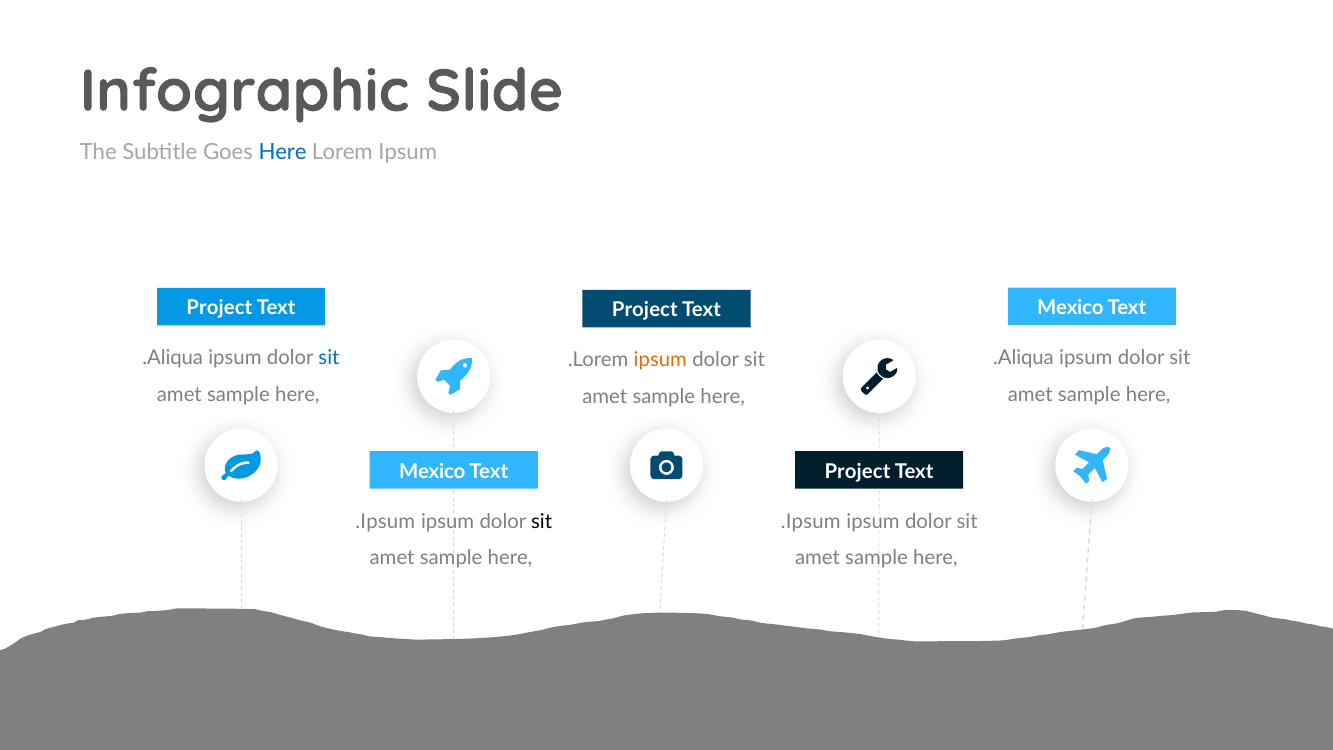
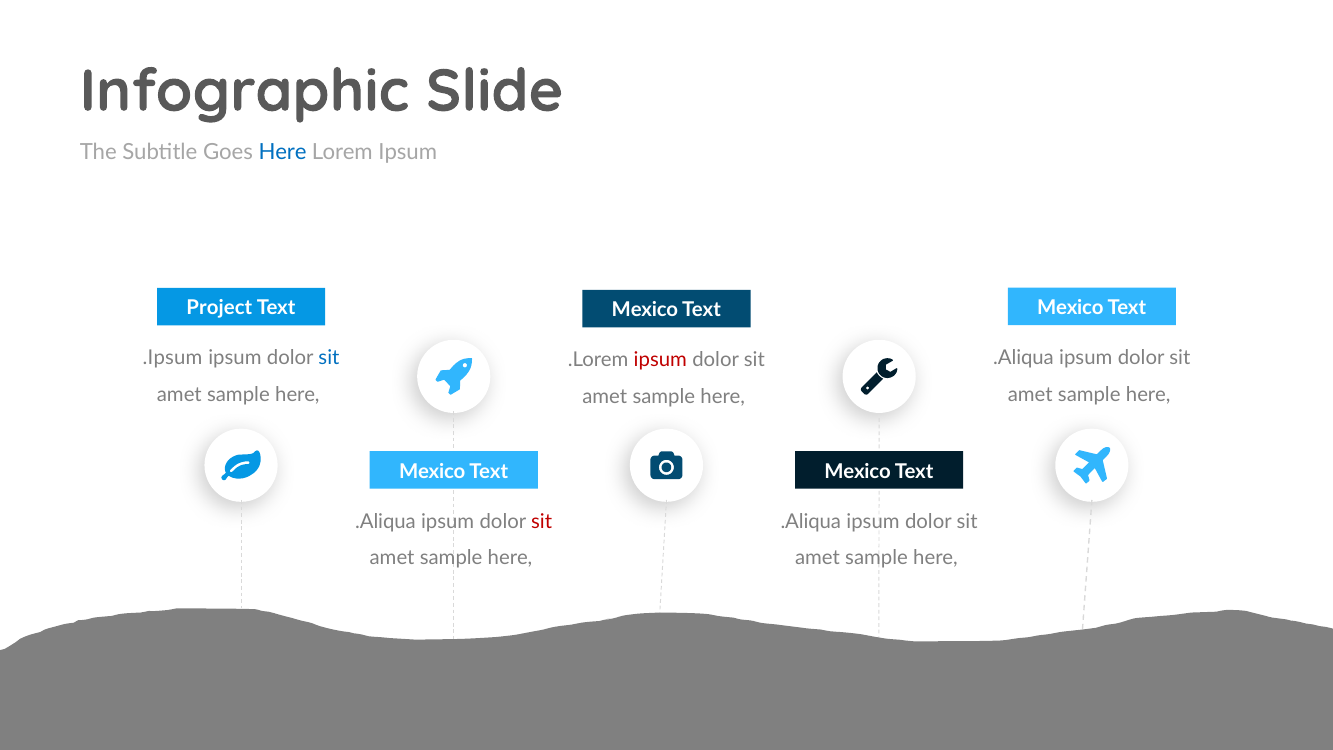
Project at (645, 310): Project -> Mexico
.Aliqua at (173, 358): .Aliqua -> .Ipsum
ipsum at (660, 360) colour: orange -> red
Project at (857, 471): Project -> Mexico
.Ipsum at (385, 521): .Ipsum -> .Aliqua
sit at (542, 521) colour: black -> red
.Ipsum at (811, 521): .Ipsum -> .Aliqua
